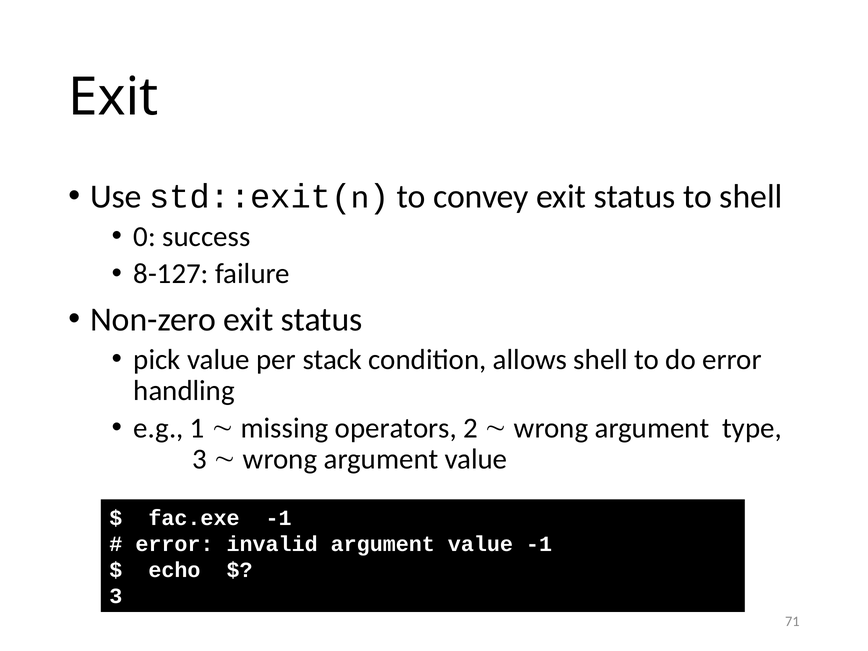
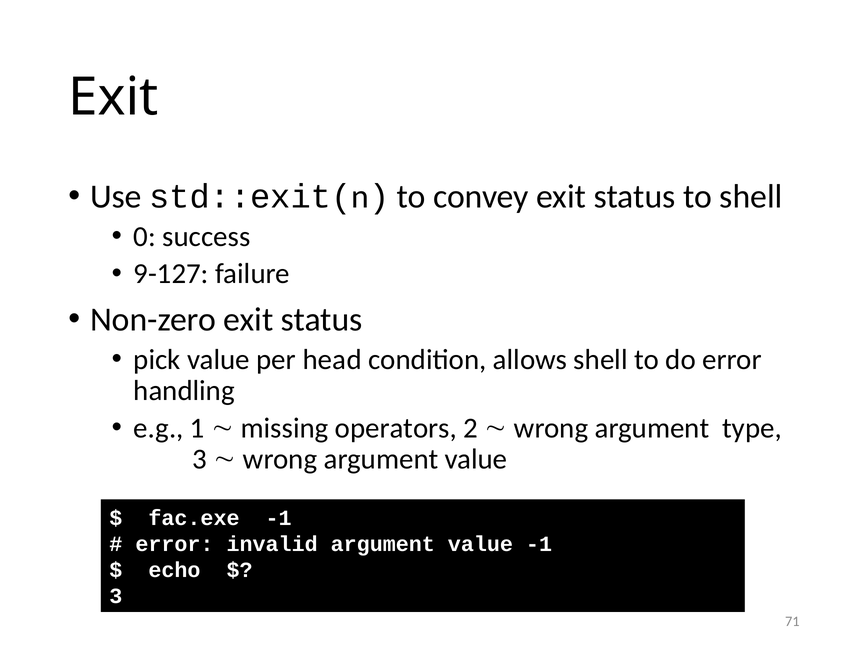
8-127: 8-127 -> 9-127
stack: stack -> head
